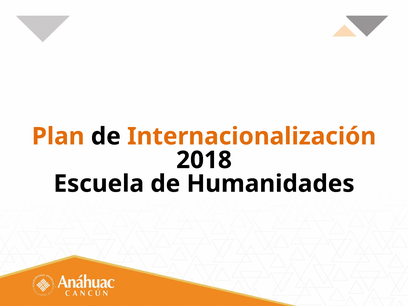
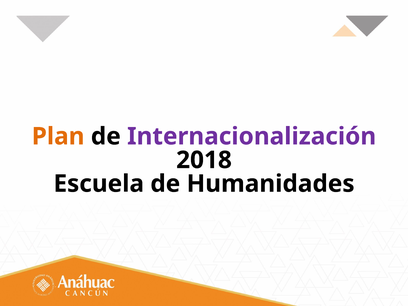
Internacionalización colour: orange -> purple
